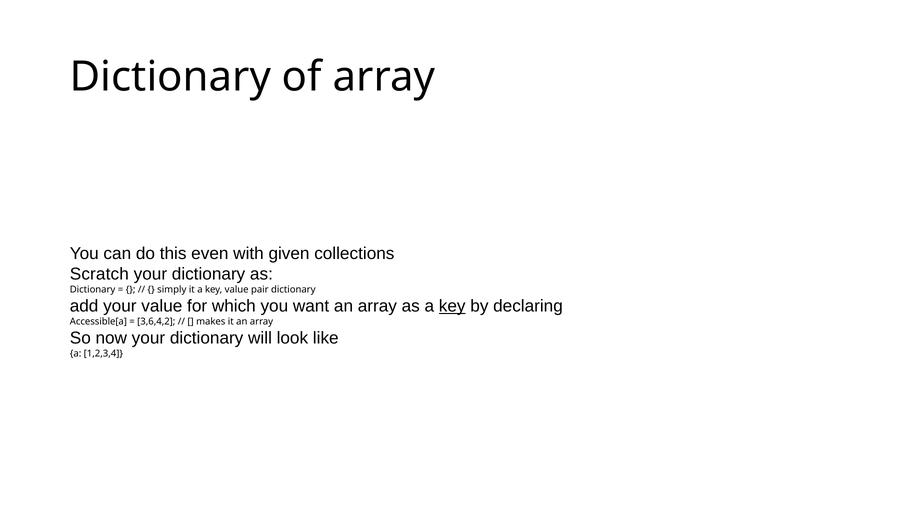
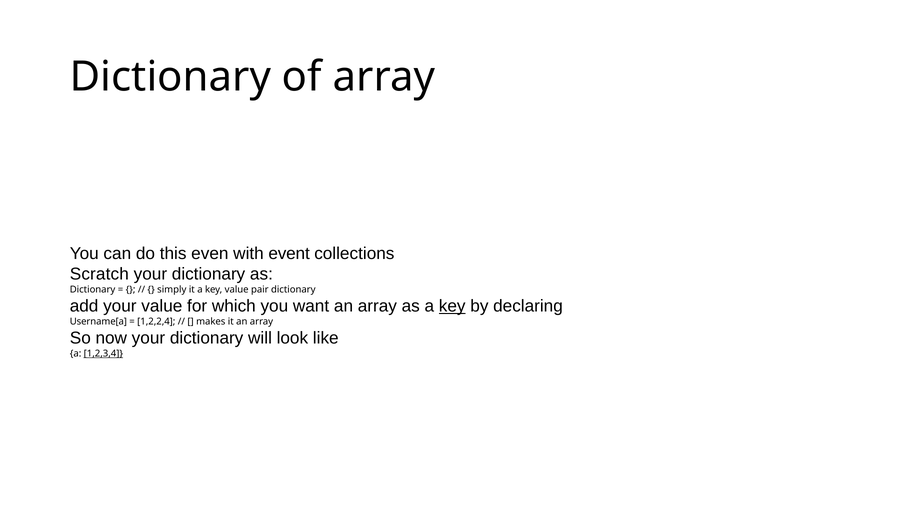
given: given -> event
Accessible[a: Accessible[a -> Username[a
3,6,4,2: 3,6,4,2 -> 1,2,2,4
1,2,3,4 underline: none -> present
